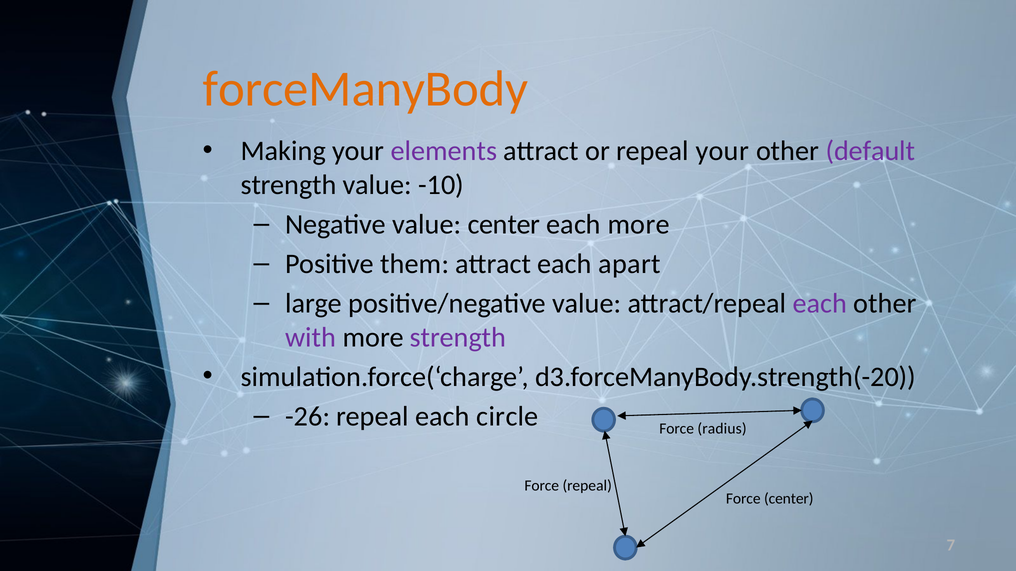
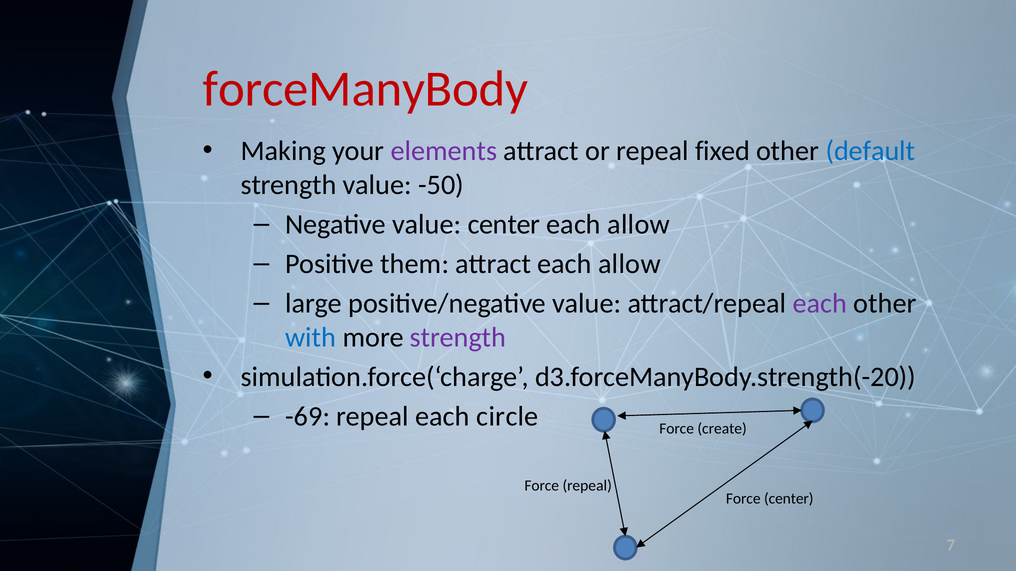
forceManyBody colour: orange -> red
repeal your: your -> fixed
default colour: purple -> blue
-10: -10 -> -50
more at (639, 225): more -> allow
attract each apart: apart -> allow
with colour: purple -> blue
-26: -26 -> -69
radius: radius -> create
